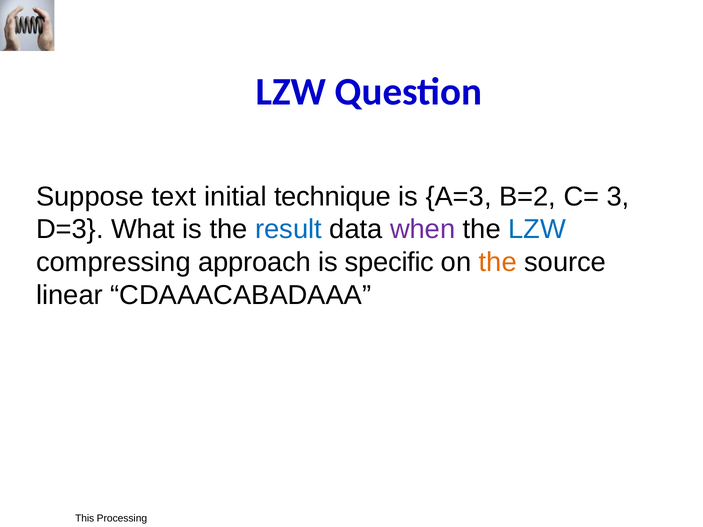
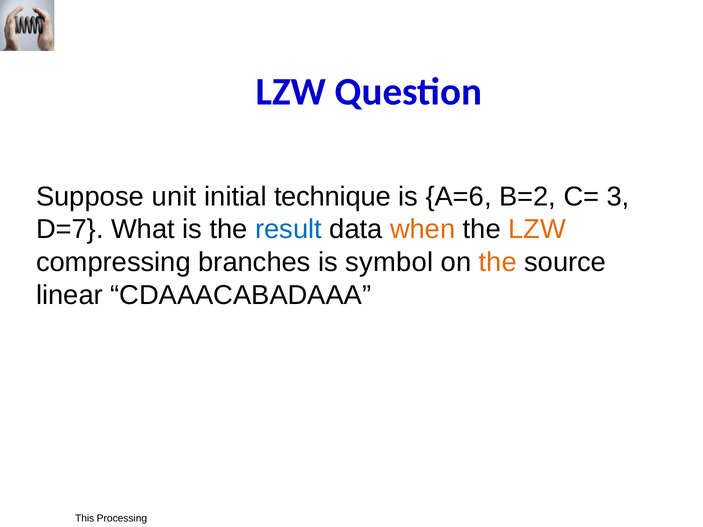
text: text -> unit
A=3: A=3 -> A=6
D=3: D=3 -> D=7
when colour: purple -> orange
LZW at (537, 229) colour: blue -> orange
approach: approach -> branches
specific: specific -> symbol
